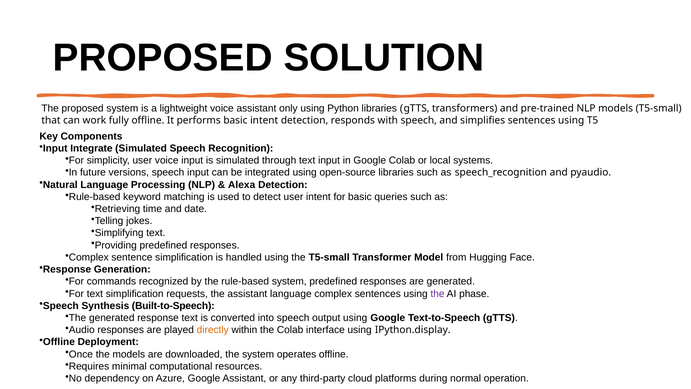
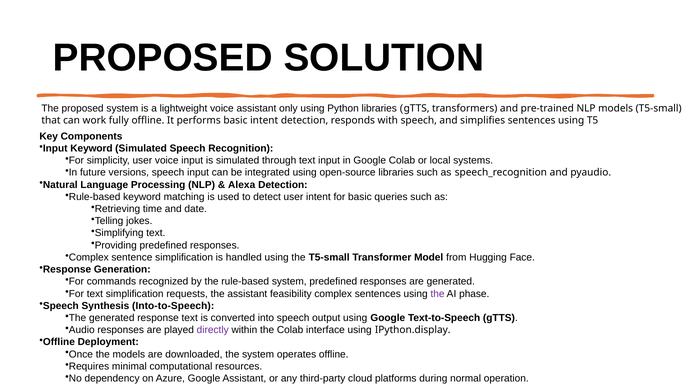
Input Integrate: Integrate -> Keyword
assistant language: language -> feasibility
Built-to-Speech: Built-to-Speech -> Into-to-Speech
directly colour: orange -> purple
